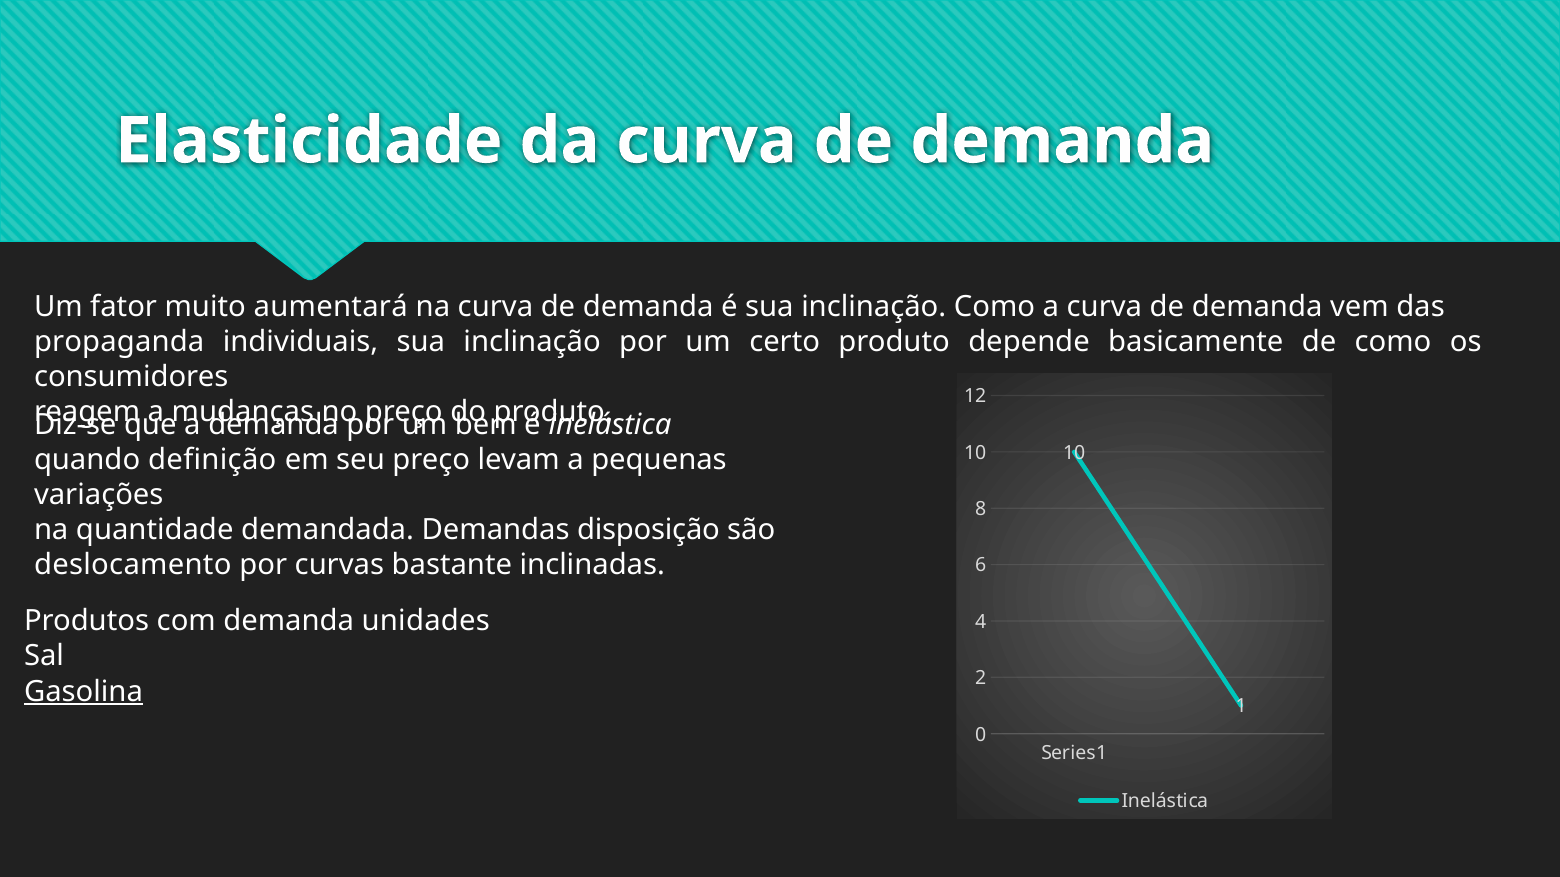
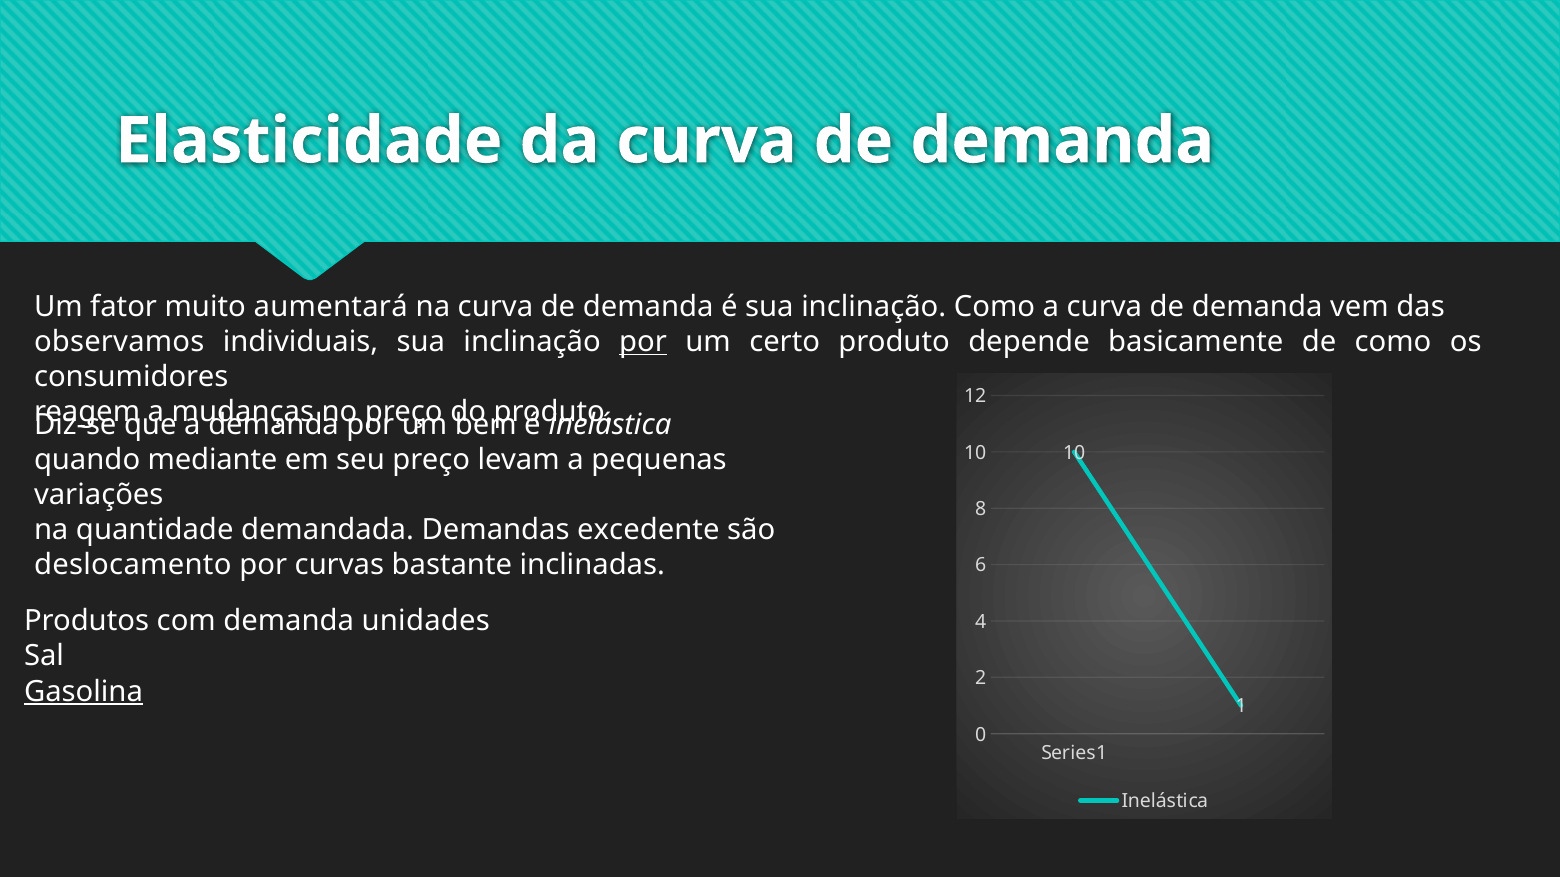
propaganda: propaganda -> observamos
por at (643, 342) underline: none -> present
definição: definição -> mediante
disposição: disposição -> excedente
